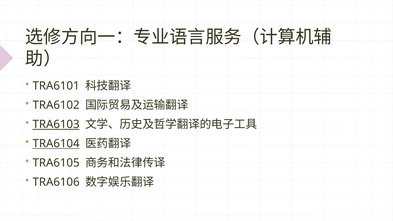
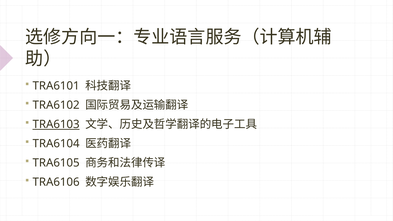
TRA6104 underline: present -> none
